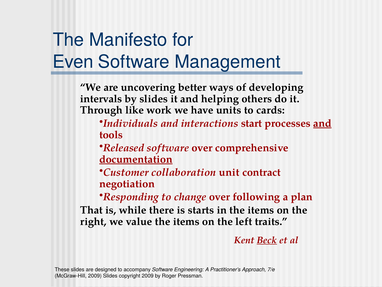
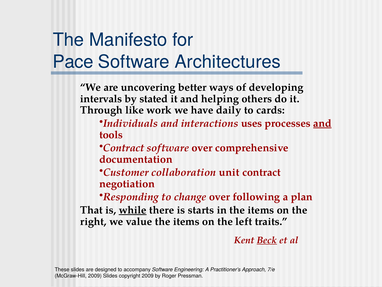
Even: Even -> Pace
Management: Management -> Architectures
by slides: slides -> stated
units: units -> daily
start: start -> uses
Released at (124, 148): Released -> Contract
documentation underline: present -> none
while underline: none -> present
